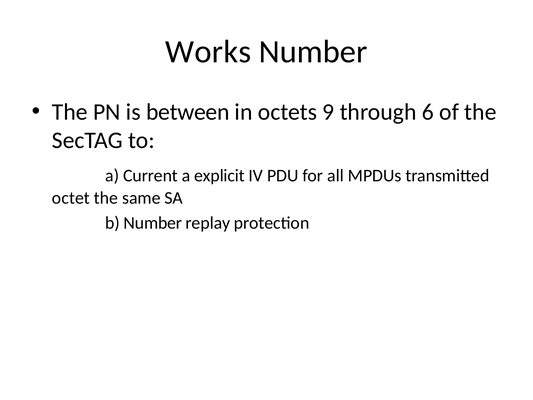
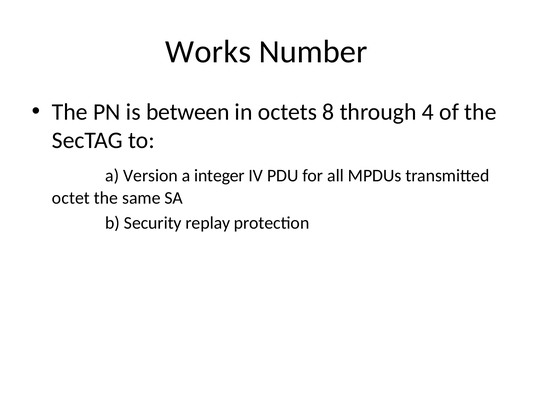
9: 9 -> 8
6: 6 -> 4
Current: Current -> Version
explicit: explicit -> integer
b Number: Number -> Security
